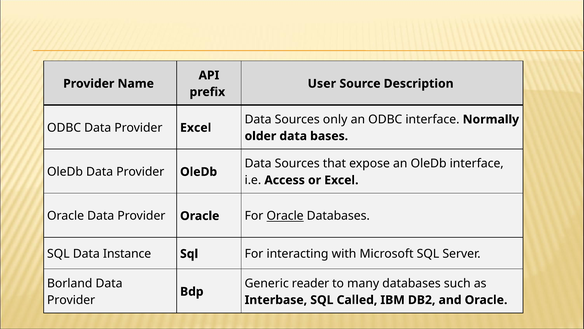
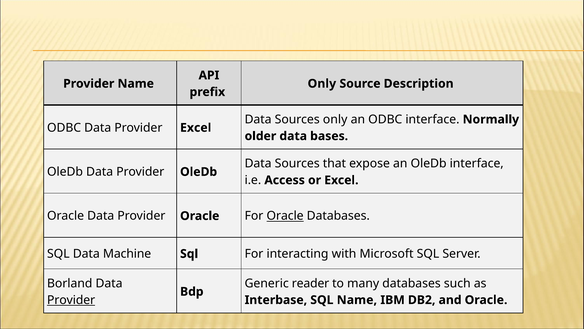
User at (322, 84): User -> Only
Instance: Instance -> Machine
Provider at (71, 300) underline: none -> present
SQL Called: Called -> Name
